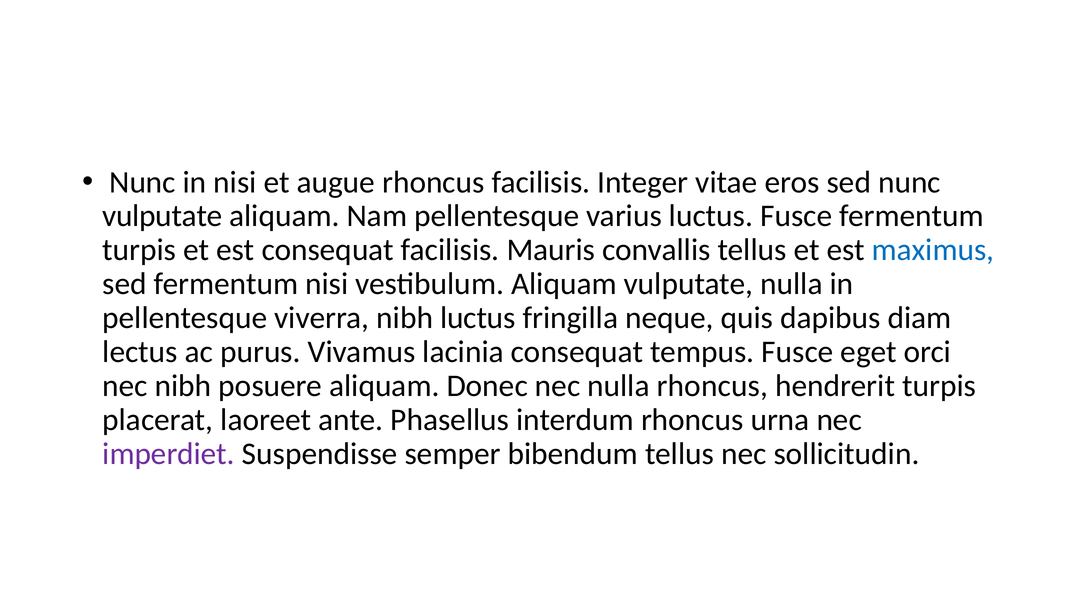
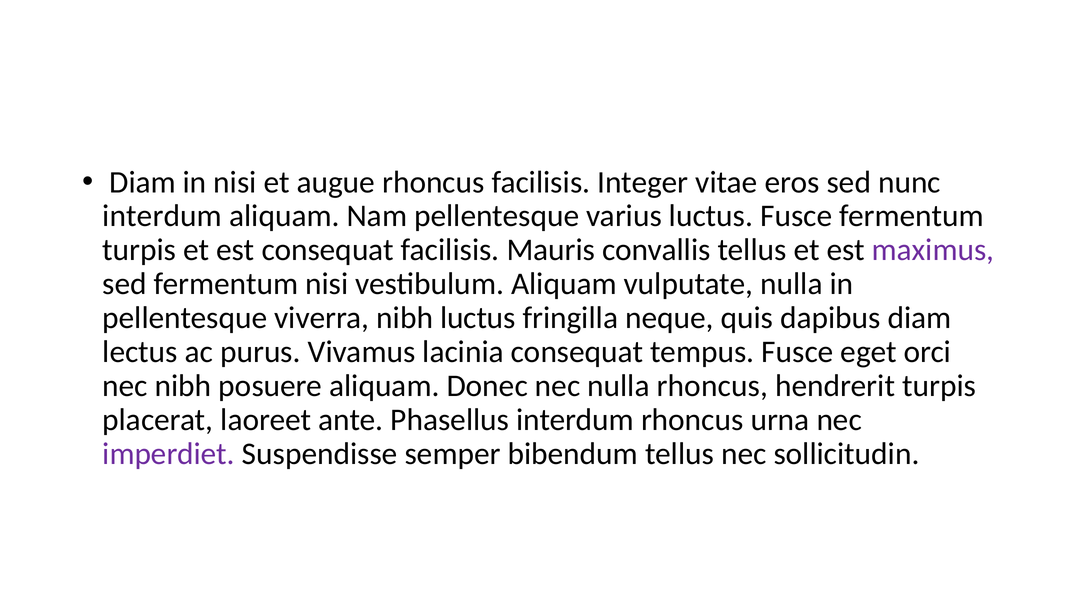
Nunc at (143, 182): Nunc -> Diam
vulputate at (162, 216): vulputate -> interdum
maximus colour: blue -> purple
